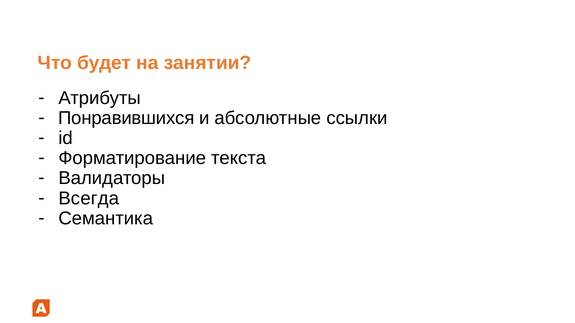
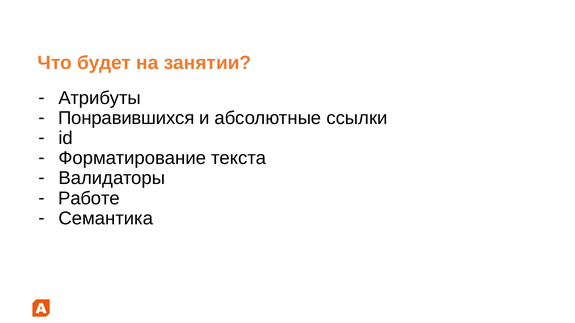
Всегда: Всегда -> Работе
